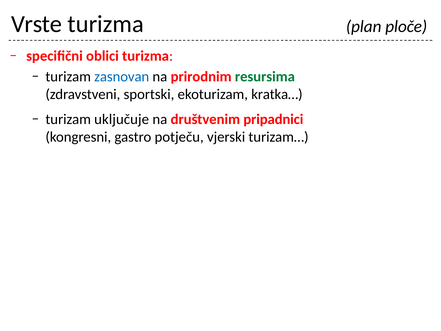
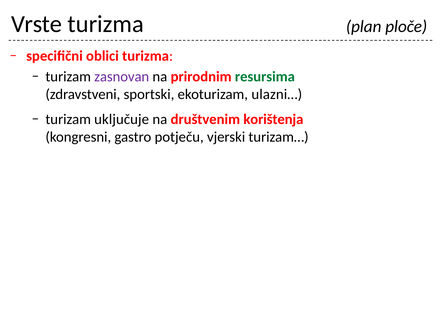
zasnovan colour: blue -> purple
kratka…: kratka… -> ulazni…
pripadnici: pripadnici -> korištenja
